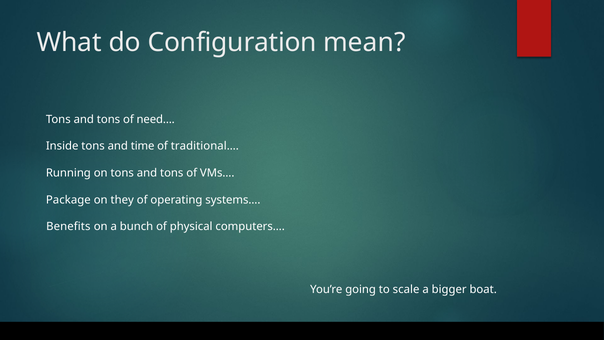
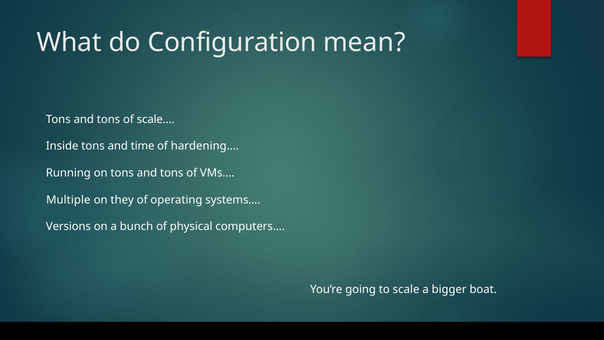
need…: need… -> scale…
traditional…: traditional… -> hardening…
Package: Package -> Multiple
Benefits: Benefits -> Versions
